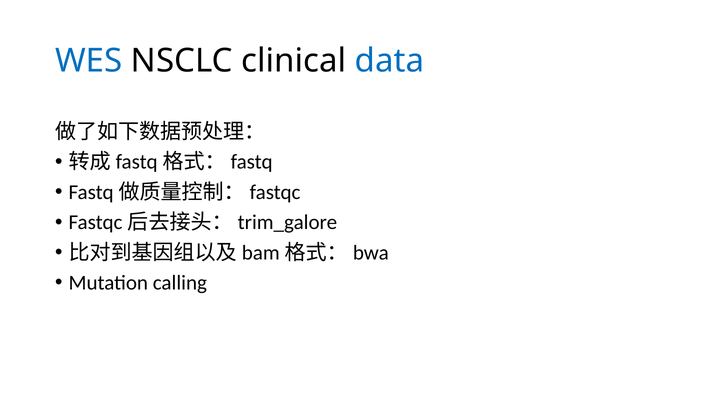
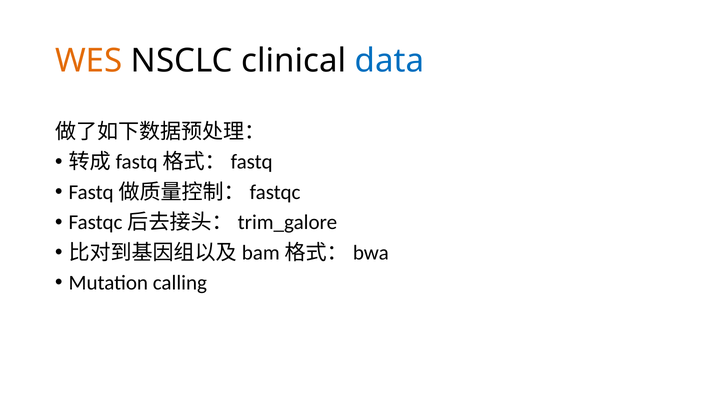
WES colour: blue -> orange
